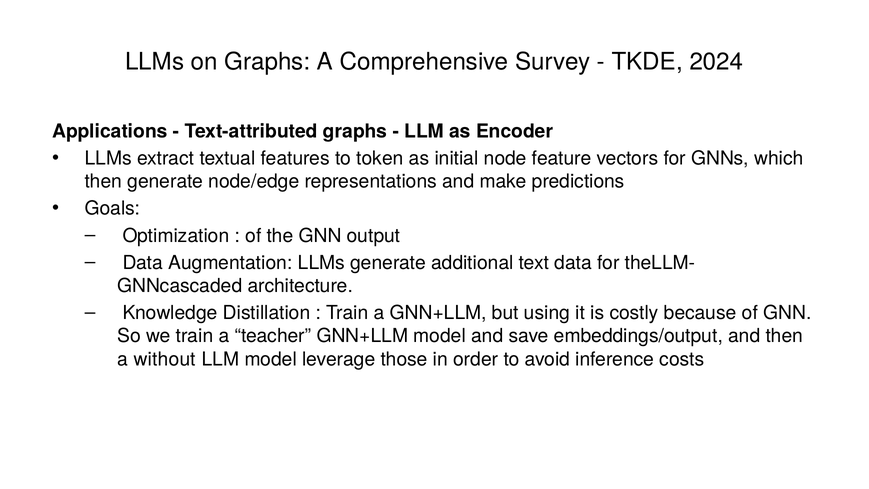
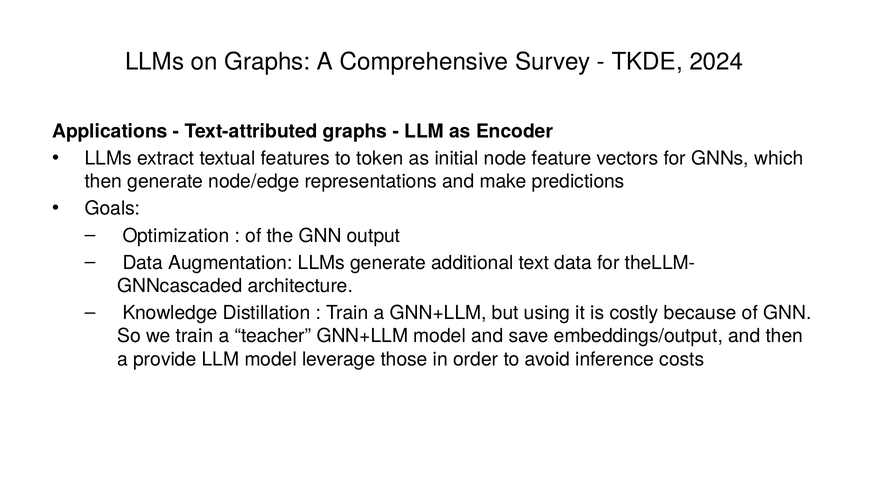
without: without -> provide
